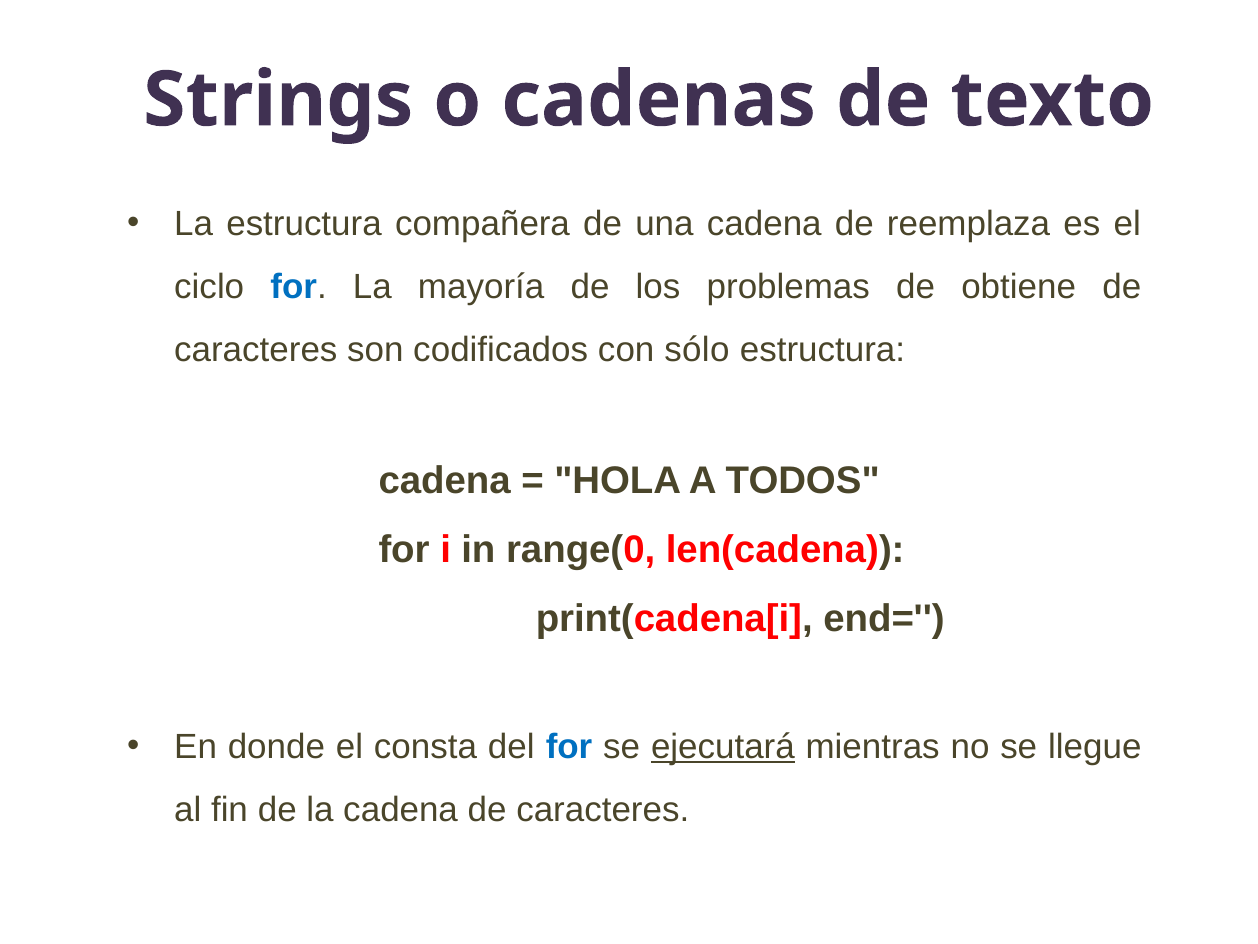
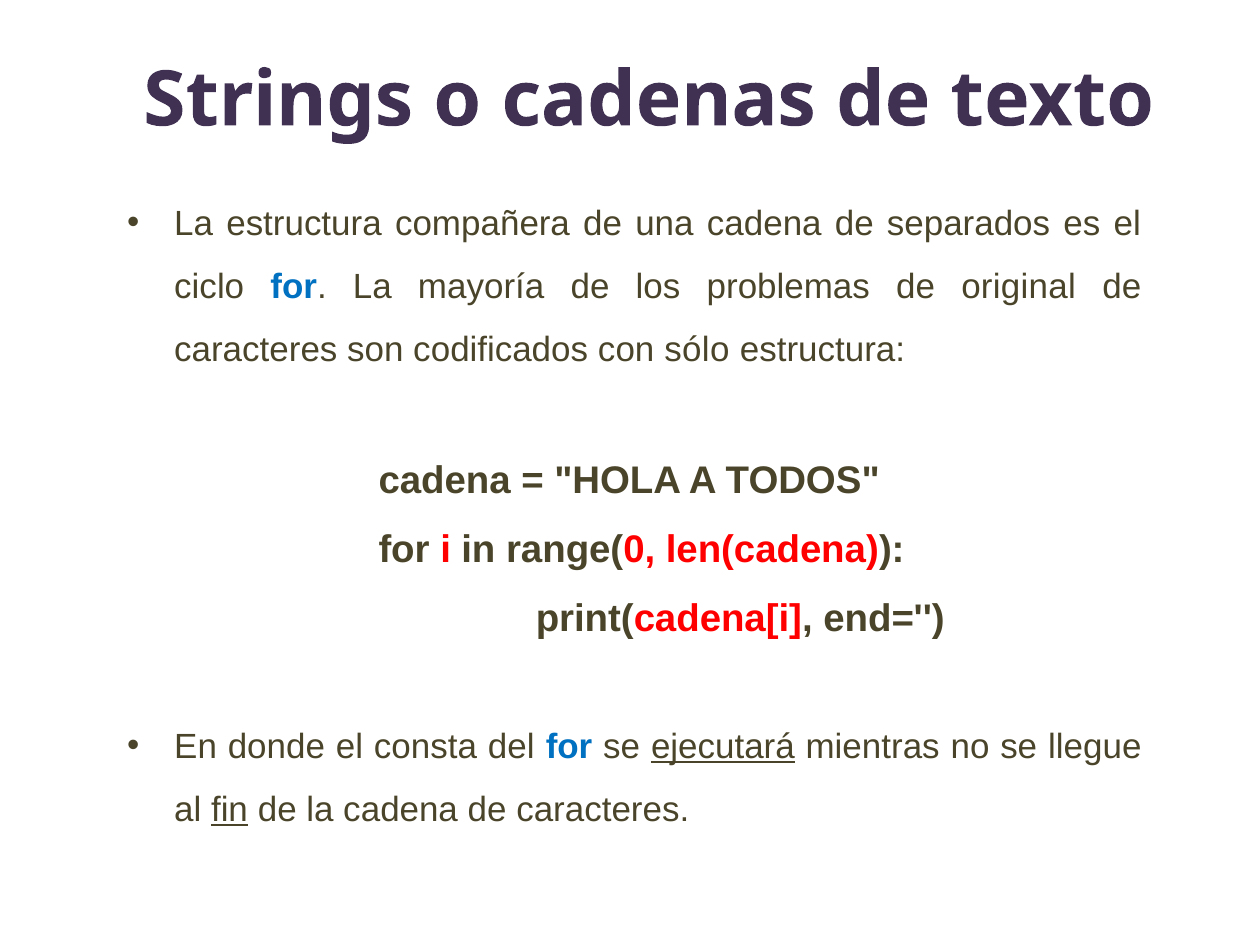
reemplaza: reemplaza -> separados
obtiene: obtiene -> original
fin underline: none -> present
